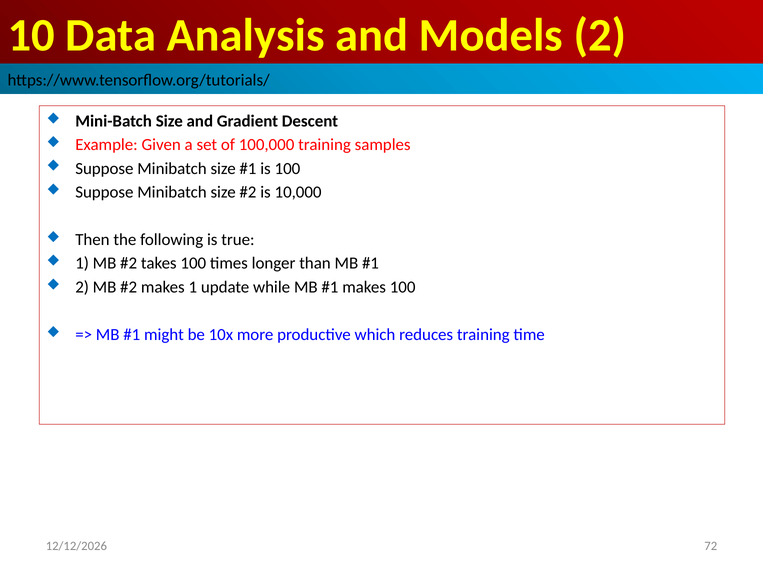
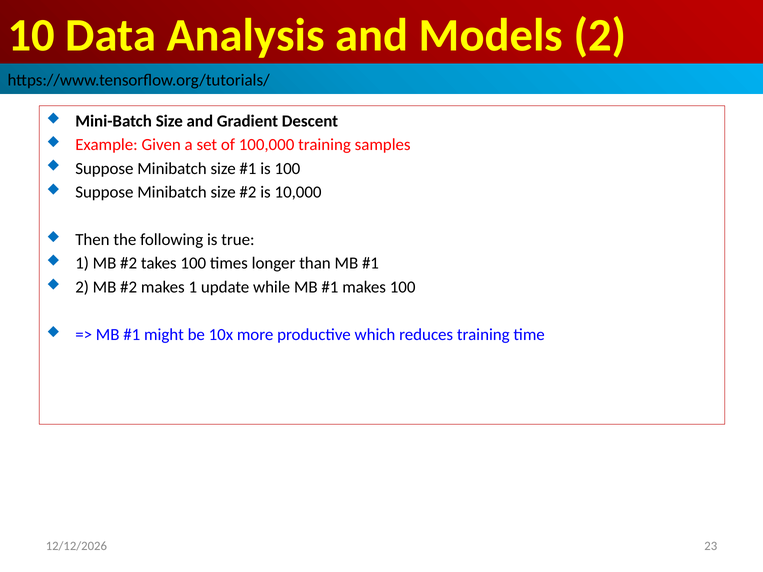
72: 72 -> 23
